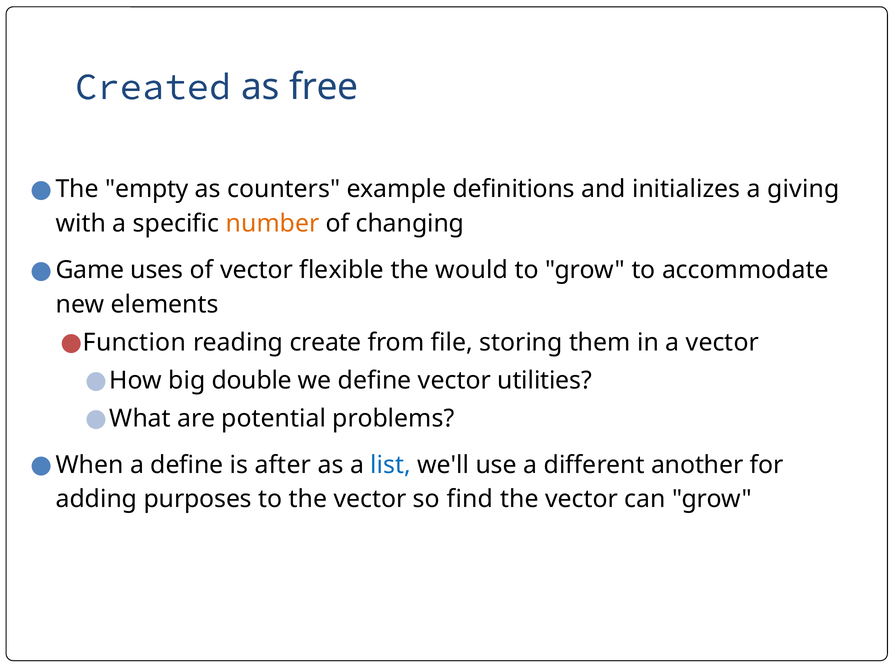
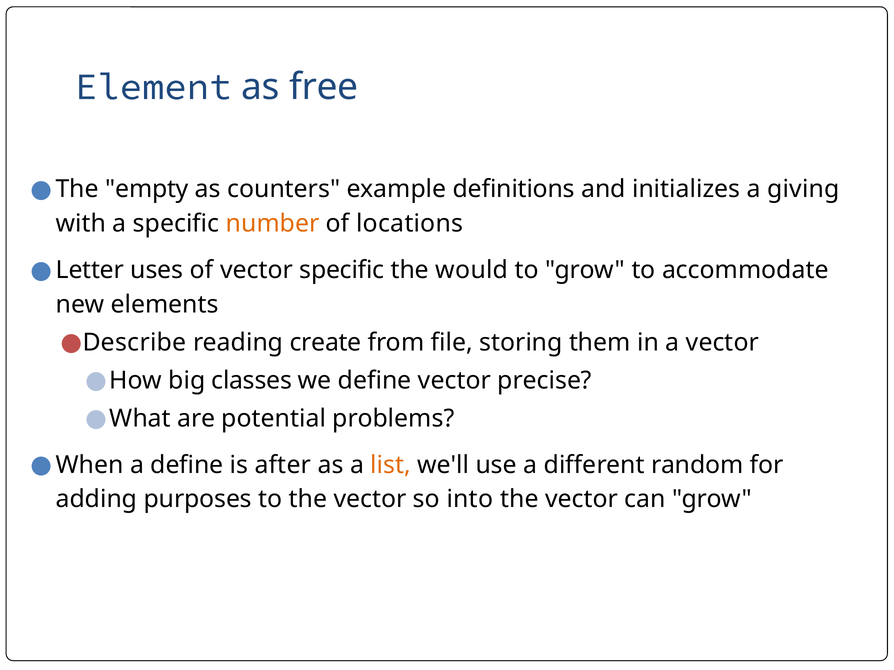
Created: Created -> Element
changing: changing -> locations
Game: Game -> Letter
vector flexible: flexible -> specific
Function: Function -> Describe
double: double -> classes
utilities: utilities -> precise
list colour: blue -> orange
another: another -> random
find: find -> into
